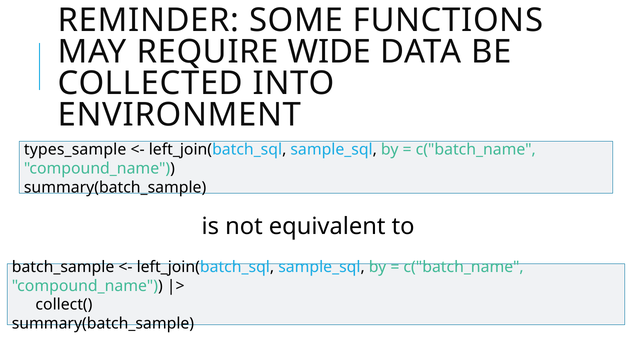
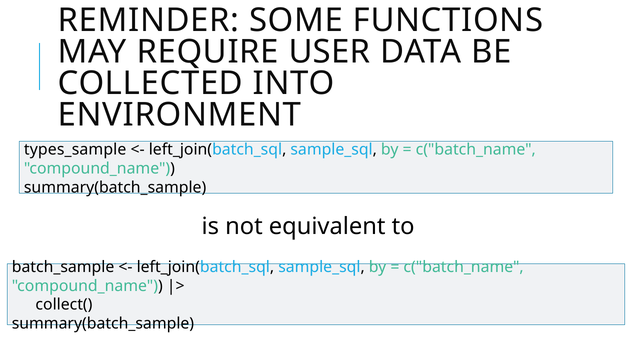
WIDE: WIDE -> USER
